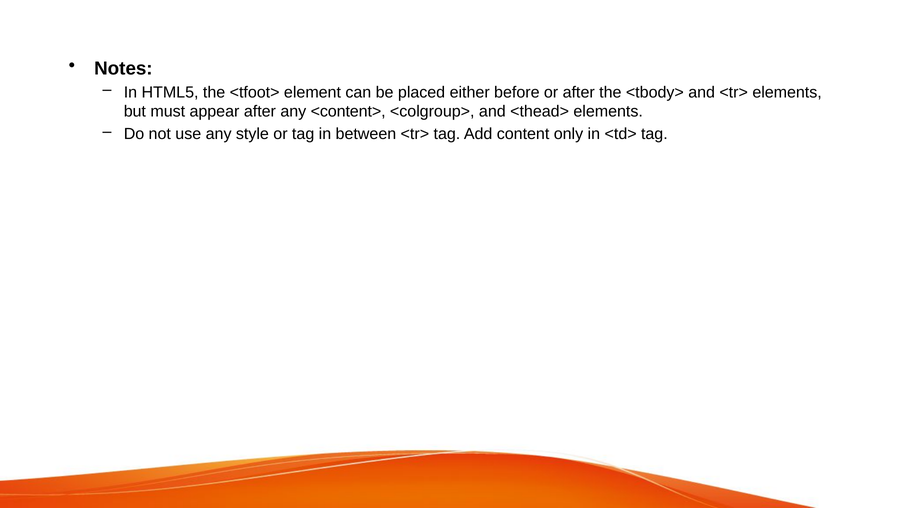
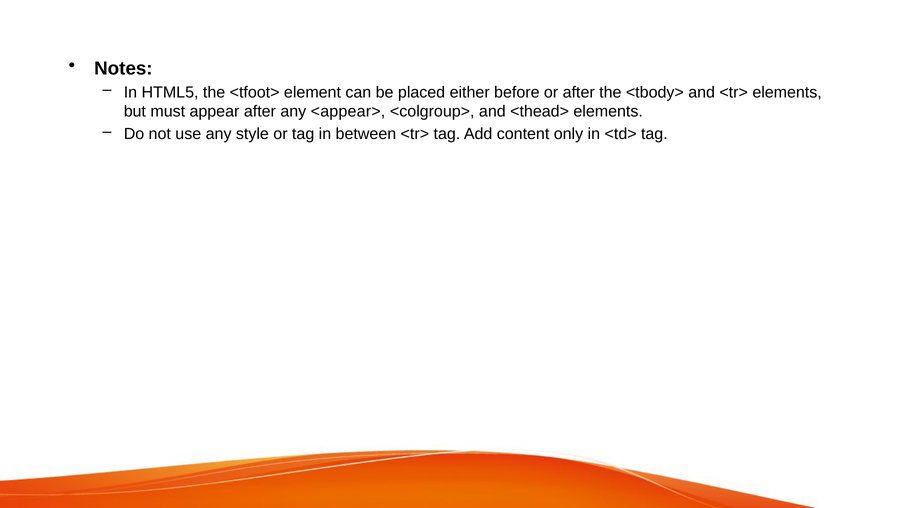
<content>: <content> -> <appear>
